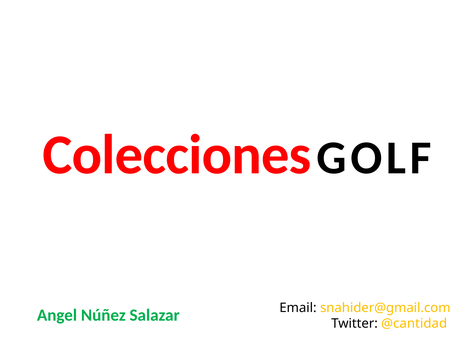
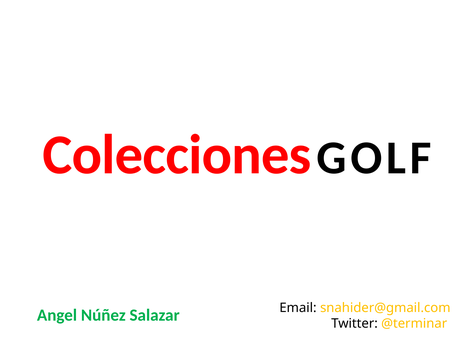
@cantidad: @cantidad -> @terminar
